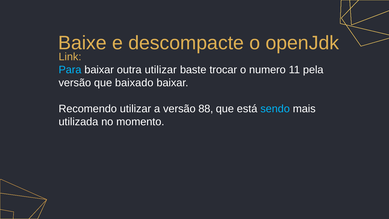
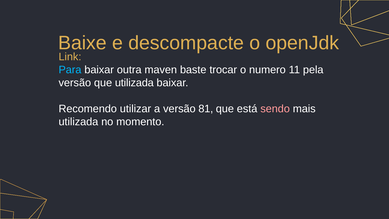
outra utilizar: utilizar -> maven
que baixado: baixado -> utilizada
88: 88 -> 81
sendo colour: light blue -> pink
